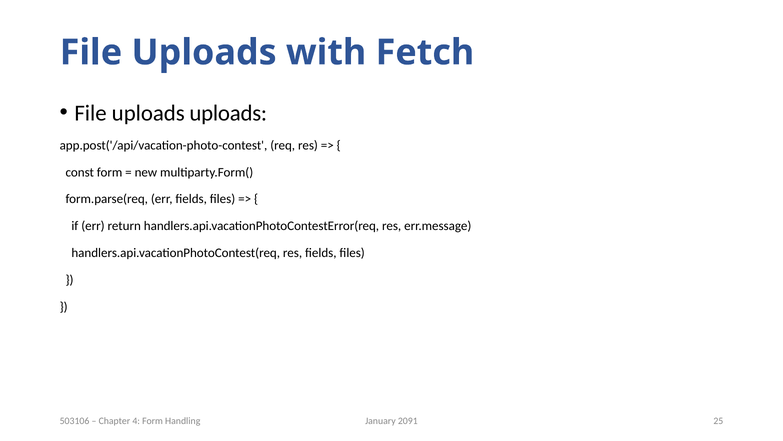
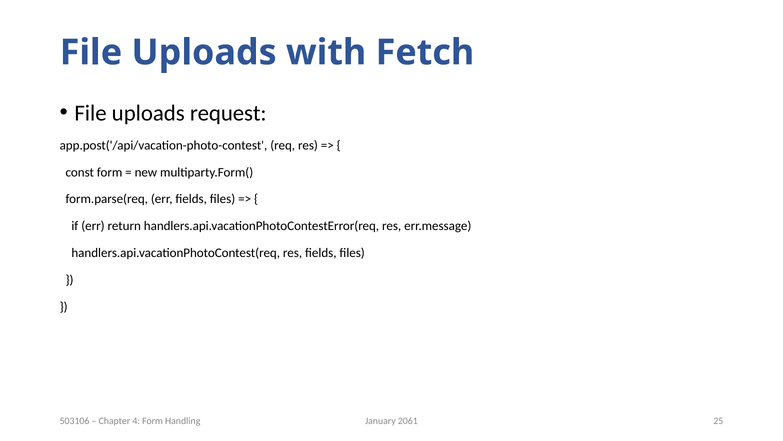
uploads uploads: uploads -> request
2091: 2091 -> 2061
